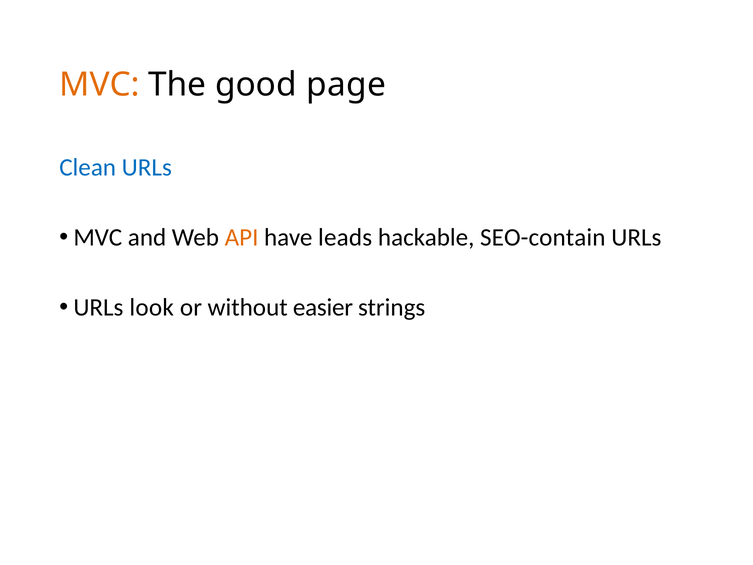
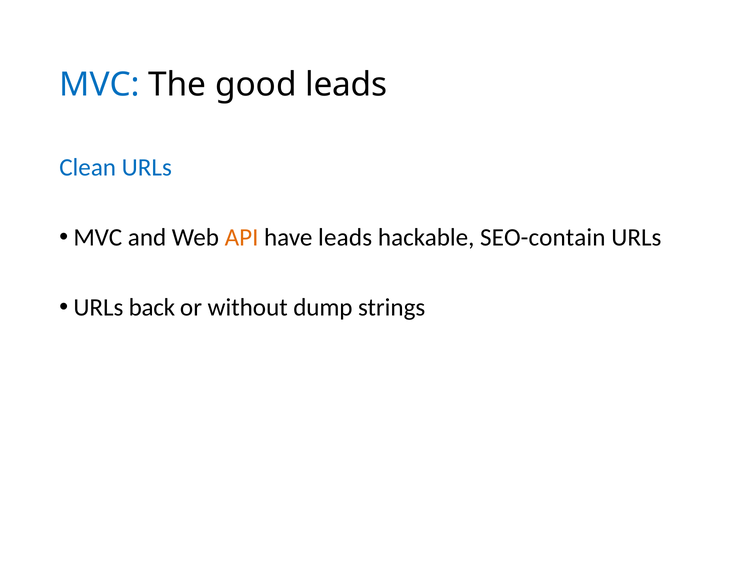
MVC at (99, 84) colour: orange -> blue
good page: page -> leads
look: look -> back
easier: easier -> dump
